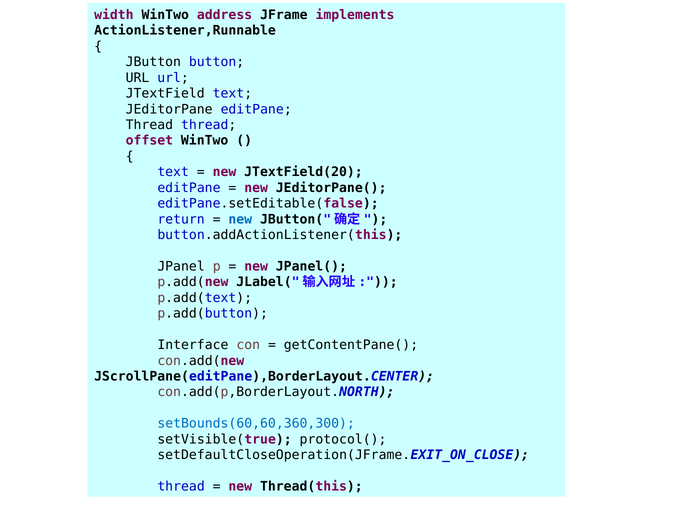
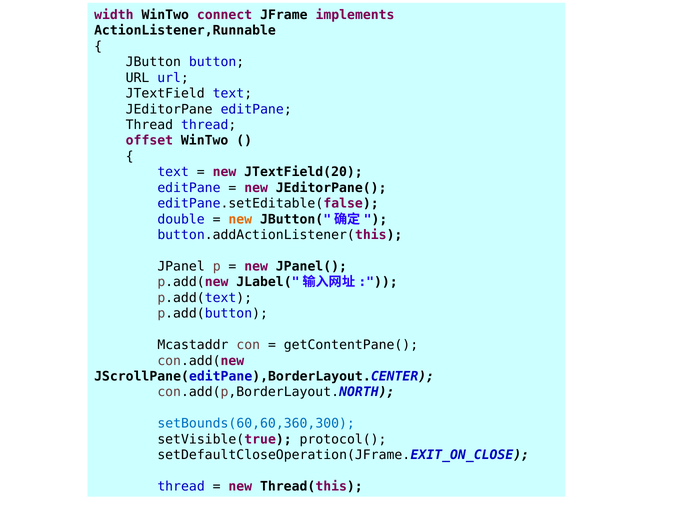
address: address -> connect
return: return -> double
new at (240, 219) colour: blue -> orange
Interface: Interface -> Mcastaddr
